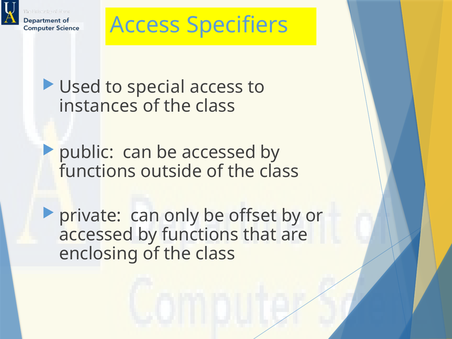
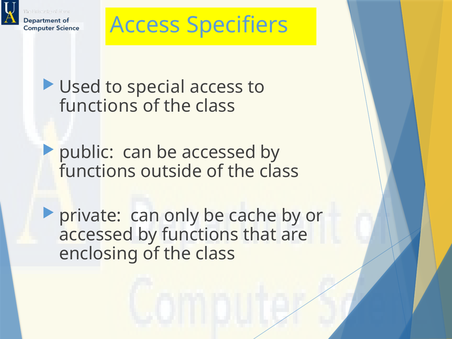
instances at (99, 106): instances -> functions
offset: offset -> cache
